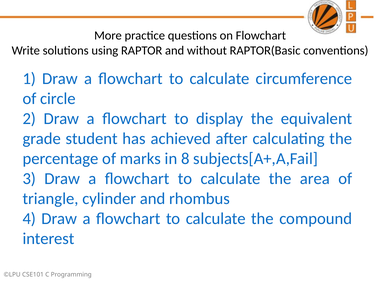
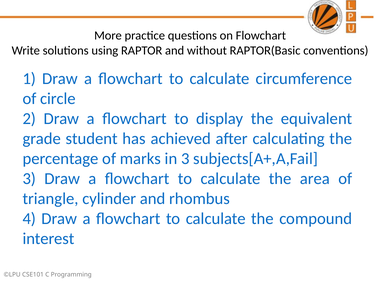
in 8: 8 -> 3
